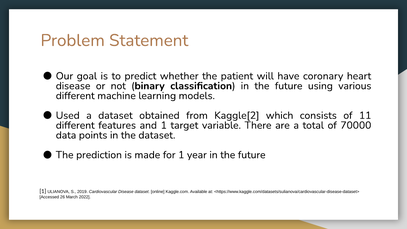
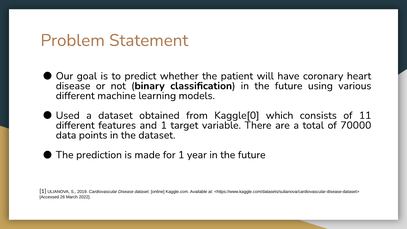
Kaggle[2: Kaggle[2 -> Kaggle[0
